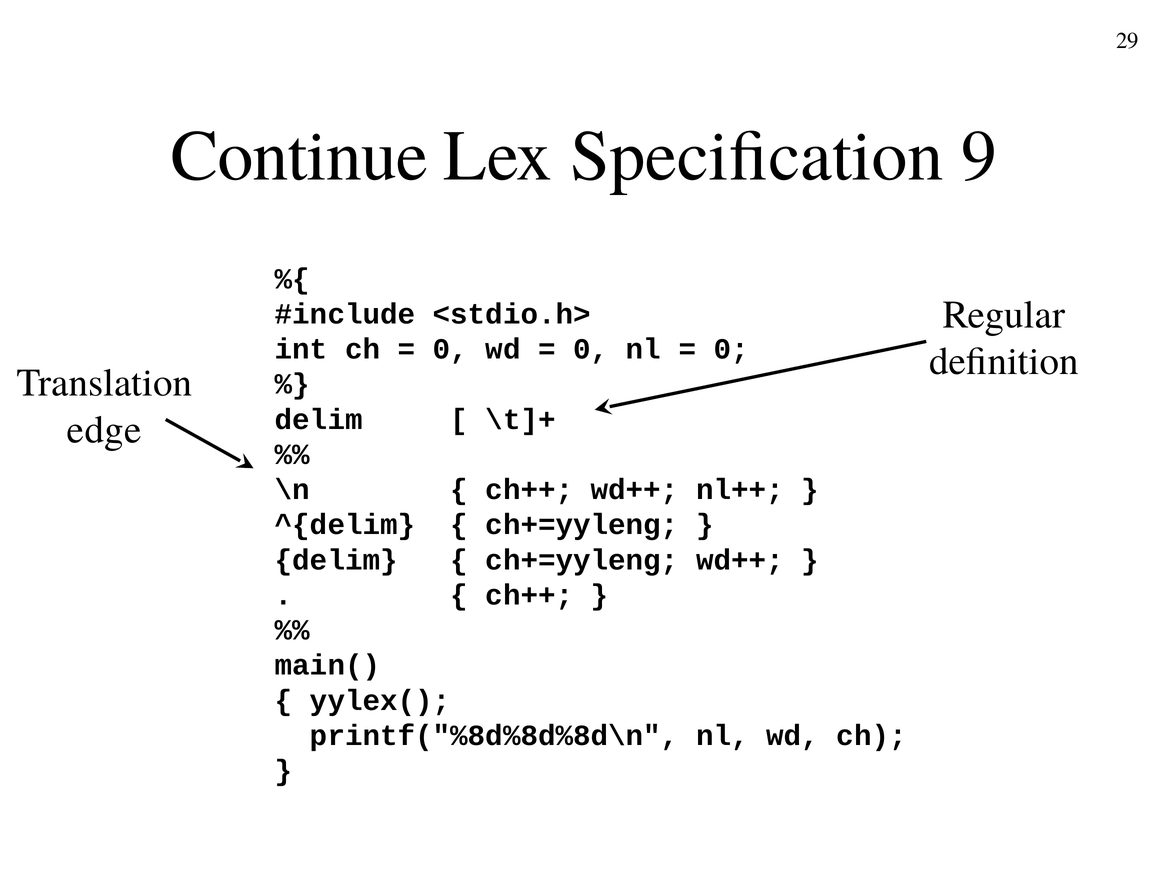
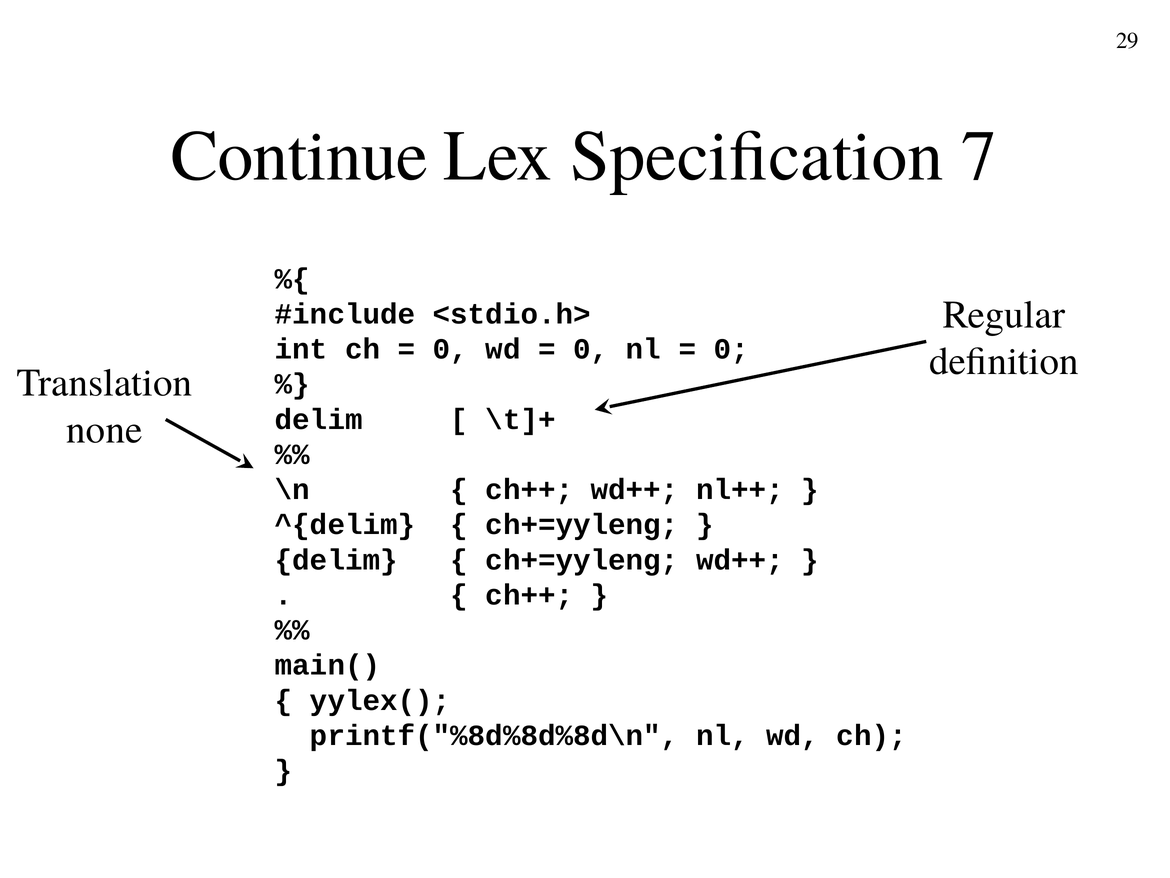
9: 9 -> 7
edge: edge -> none
